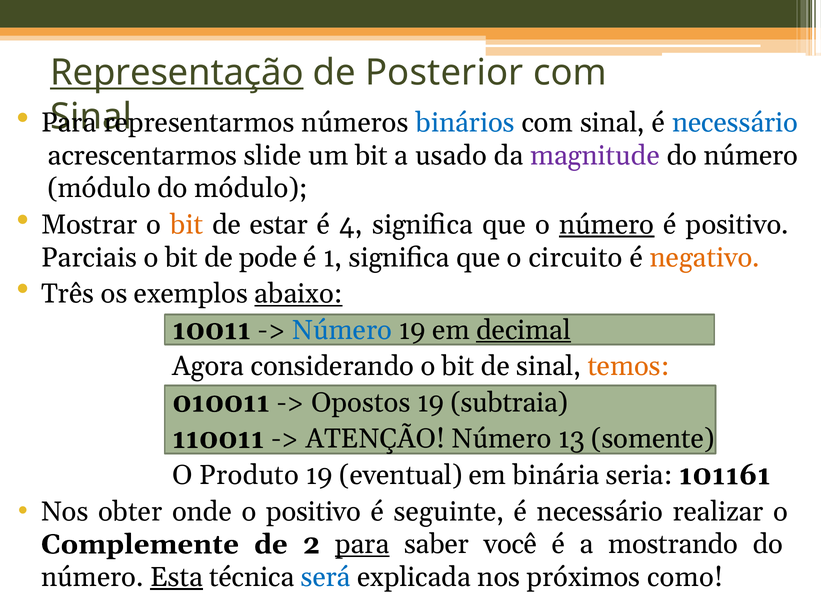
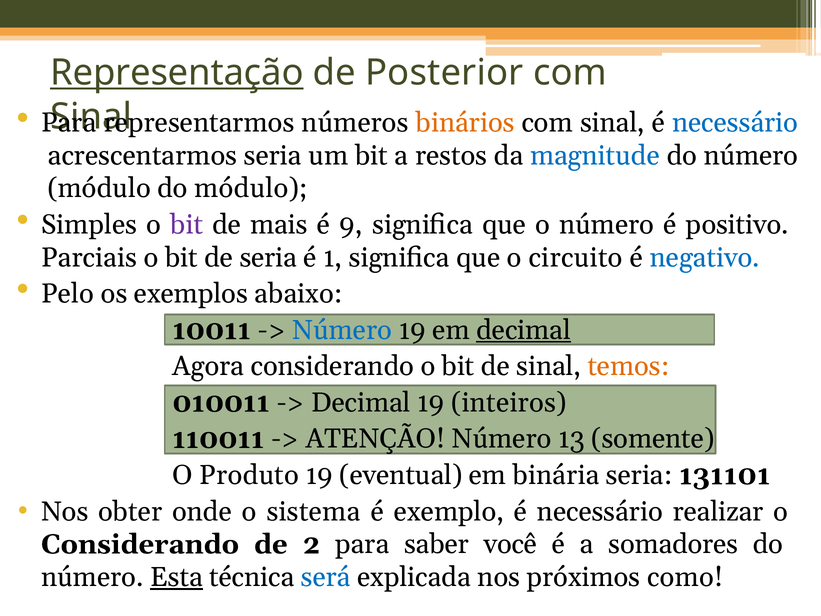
binários colour: blue -> orange
acrescentarmos slide: slide -> seria
usado: usado -> restos
magnitude colour: purple -> blue
Mostrar: Mostrar -> Simples
bit at (187, 225) colour: orange -> purple
estar: estar -> mais
4: 4 -> 9
número at (607, 225) underline: present -> none
de pode: pode -> seria
negativo colour: orange -> blue
Três: Três -> Pelo
abaixo underline: present -> none
Opostos at (361, 402): Opostos -> Decimal
subtraia: subtraia -> inteiros
101161: 101161 -> 131101
o positivo: positivo -> sistema
seguinte: seguinte -> exemplo
Complemente at (140, 544): Complemente -> Considerando
para at (362, 544) underline: present -> none
mostrando: mostrando -> somadores
